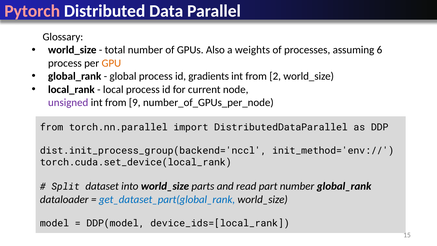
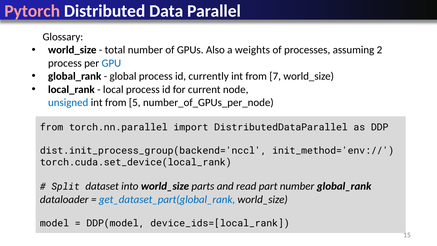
6: 6 -> 2
GPU colour: orange -> blue
gradients: gradients -> currently
2: 2 -> 7
unsigned colour: purple -> blue
9: 9 -> 5
